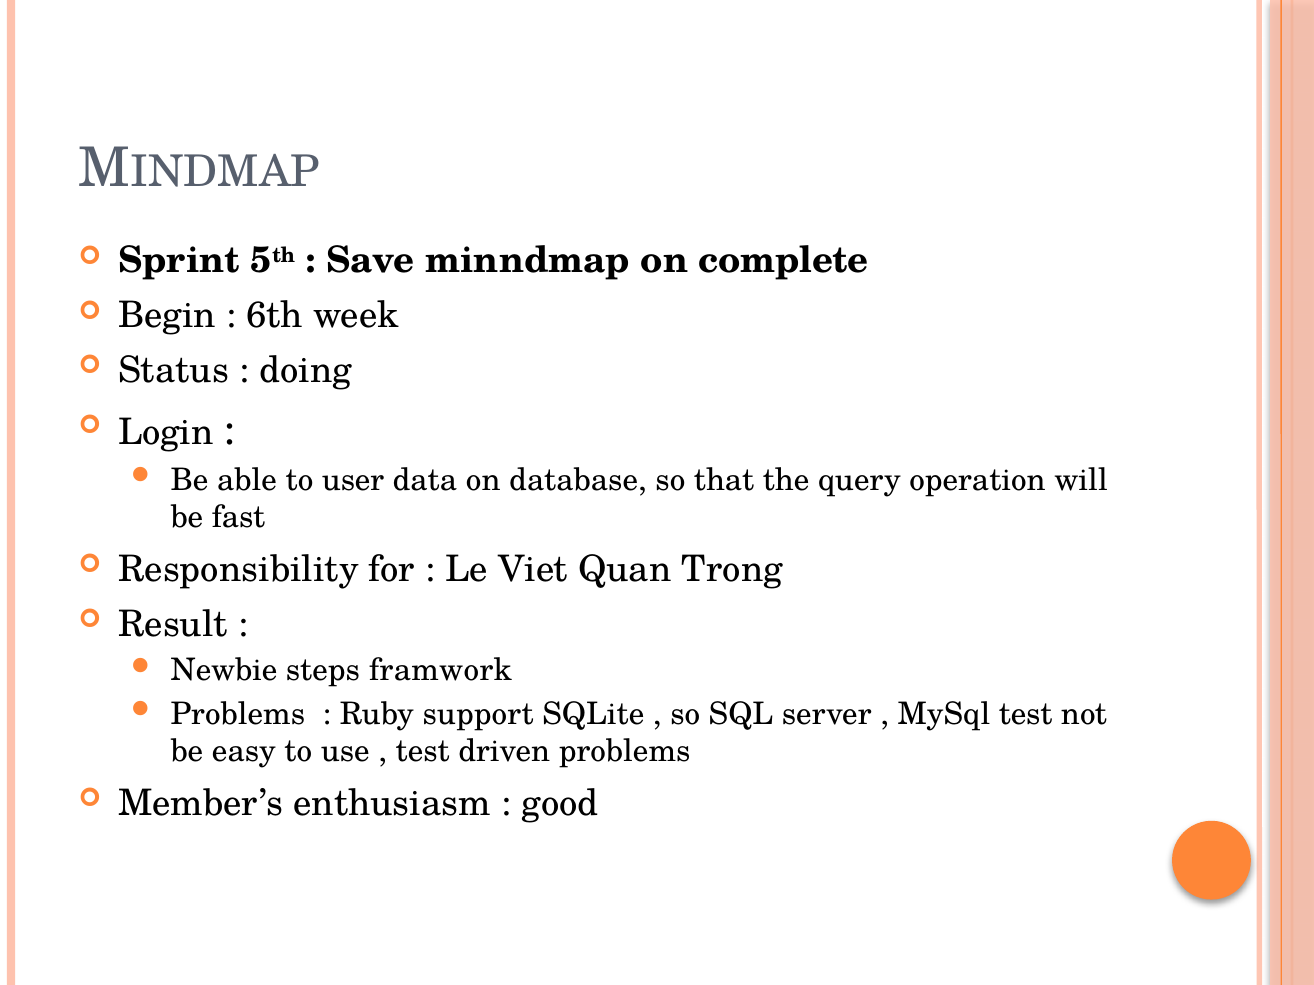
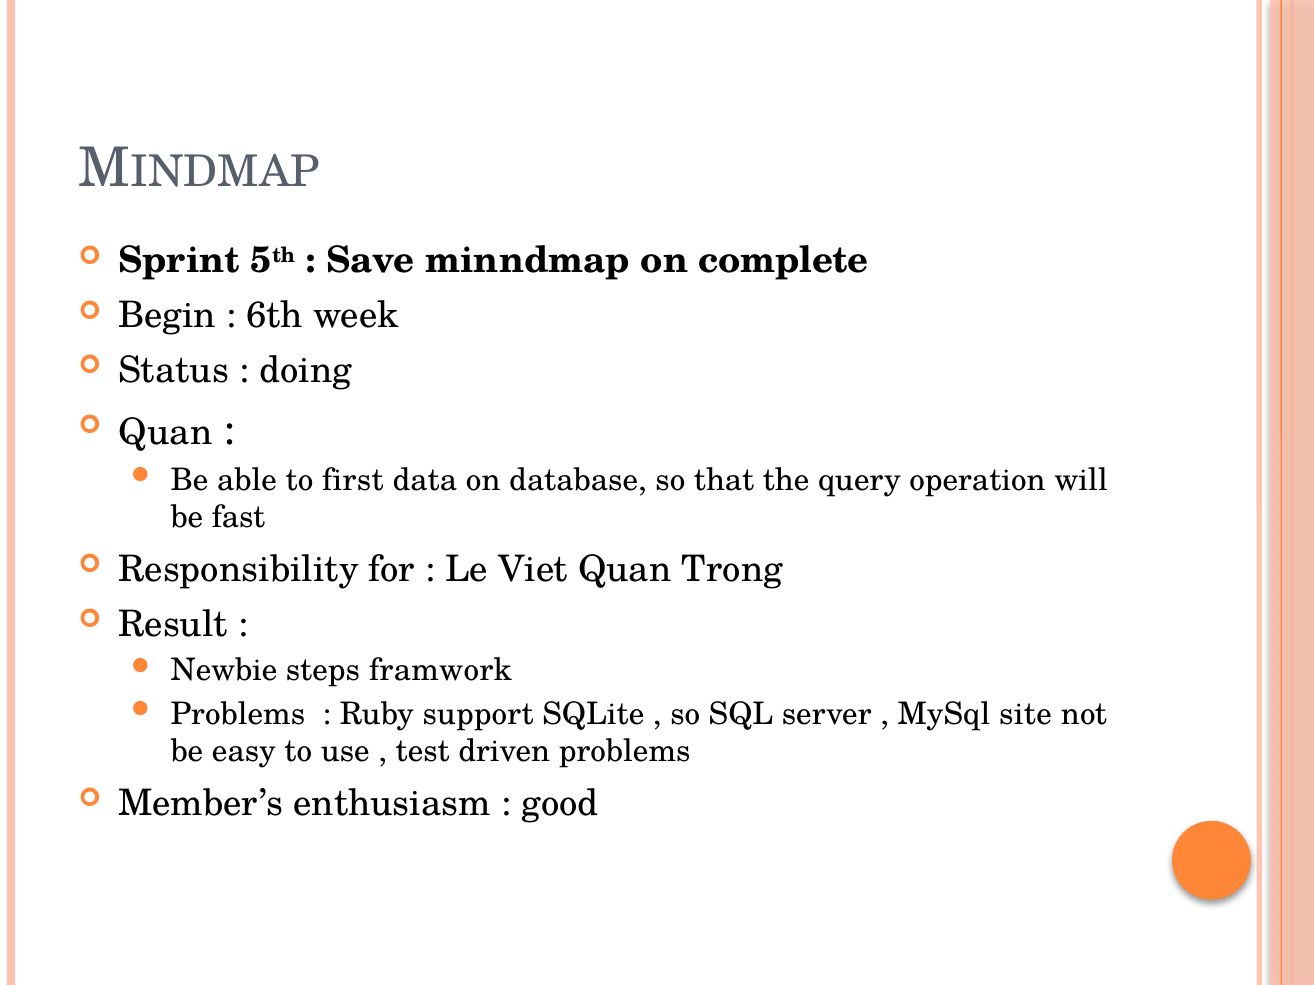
Login at (166, 433): Login -> Quan
user: user -> first
MySql test: test -> site
